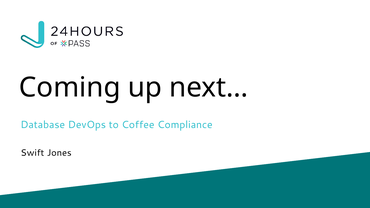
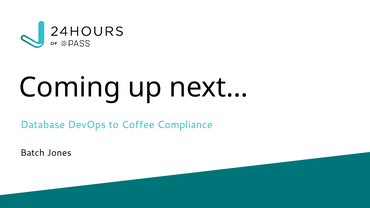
Swift: Swift -> Batch
